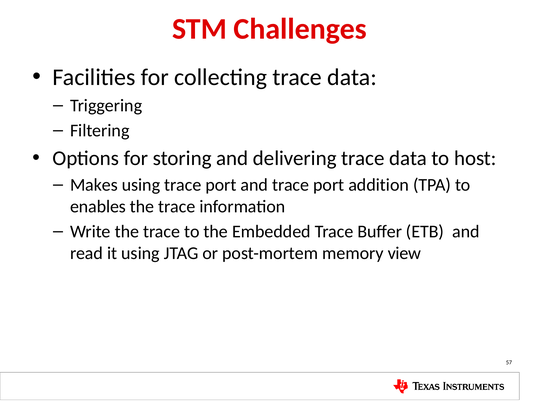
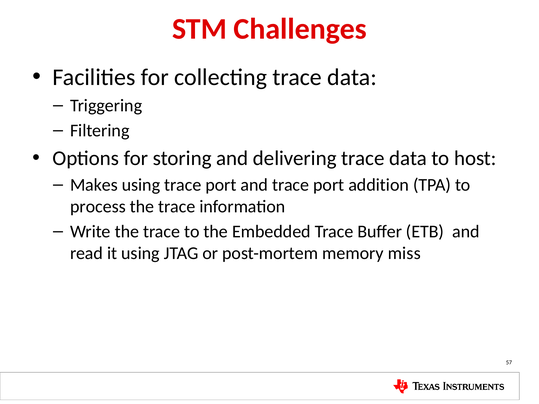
enables: enables -> process
view: view -> miss
